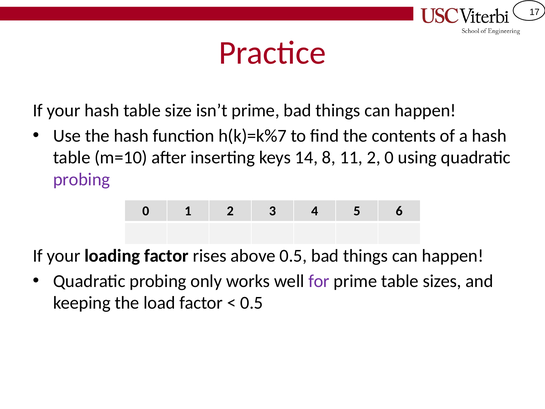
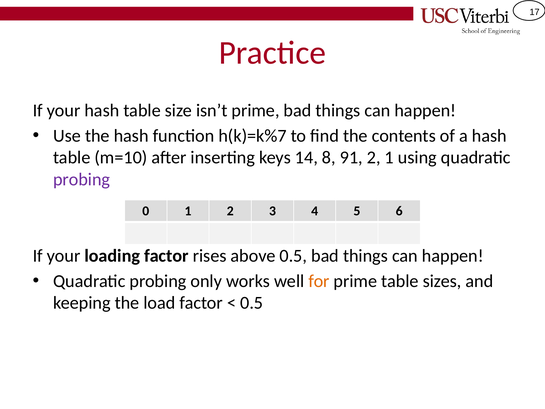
11: 11 -> 91
2 0: 0 -> 1
for colour: purple -> orange
